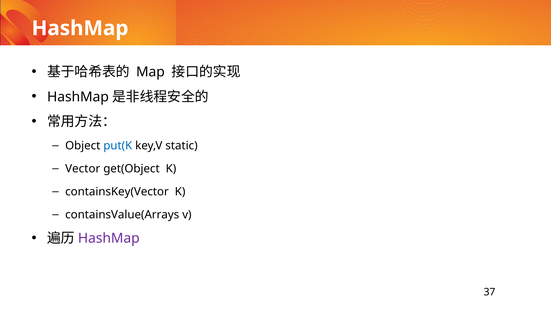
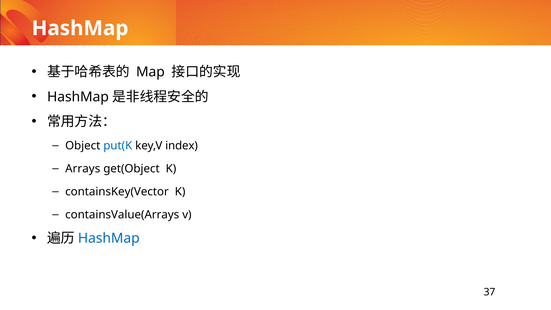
static: static -> index
Vector: Vector -> Arrays
HashMap at (109, 238) colour: purple -> blue
